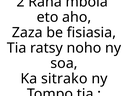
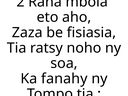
sitrako: sitrako -> fanahy
